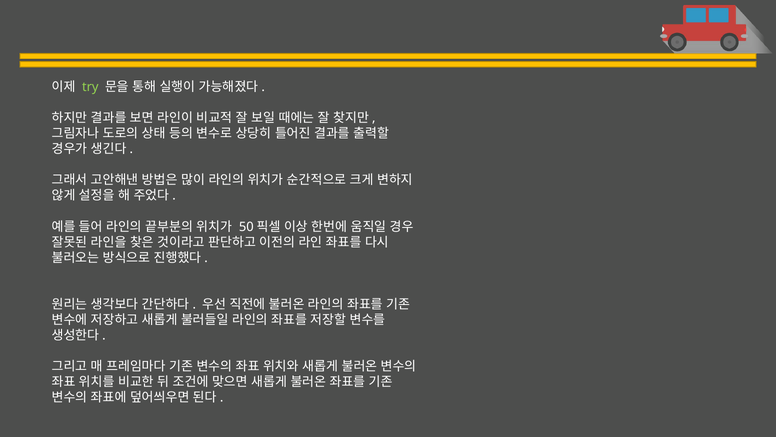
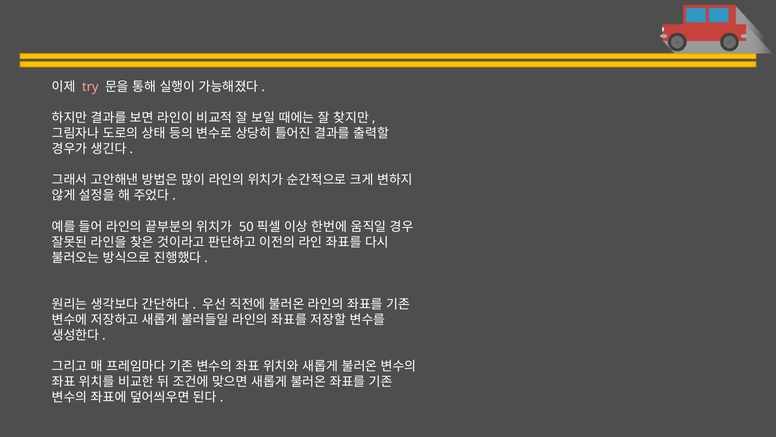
try colour: light green -> pink
